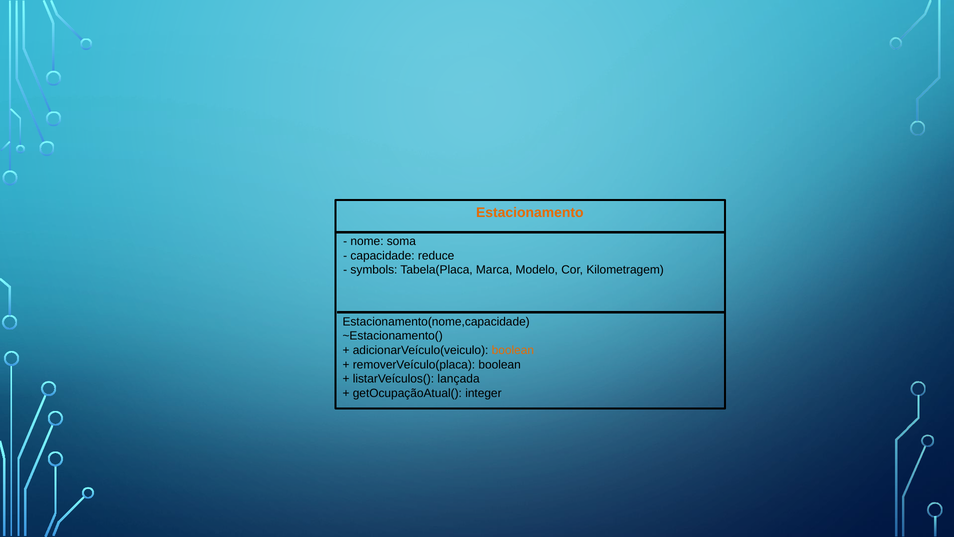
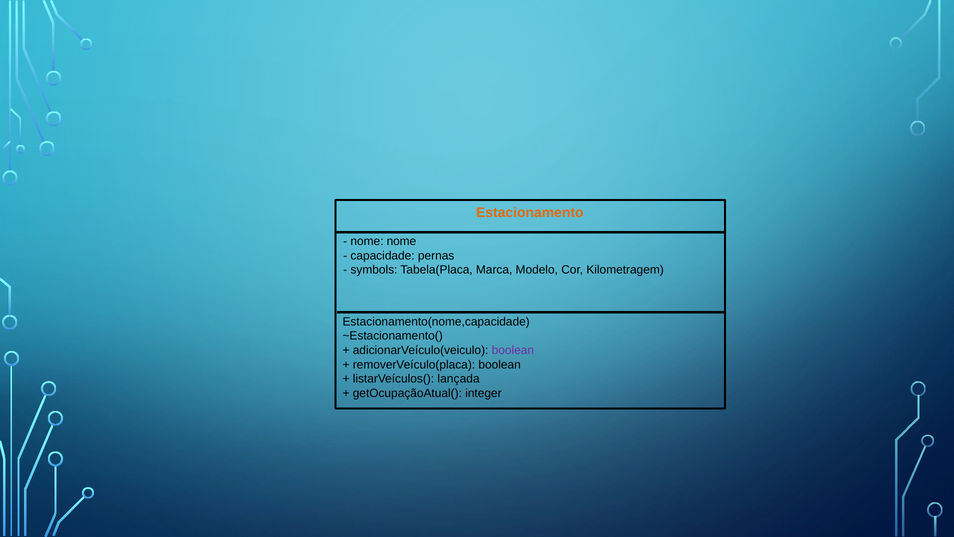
nome soma: soma -> nome
reduce: reduce -> pernas
boolean at (513, 350) colour: orange -> purple
